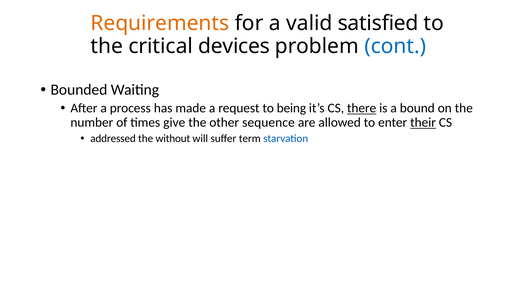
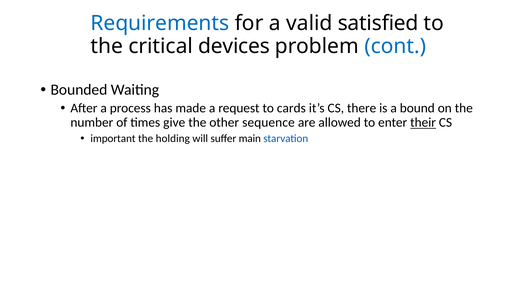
Requirements colour: orange -> blue
being: being -> cards
there underline: present -> none
addressed: addressed -> important
without: without -> holding
term: term -> main
